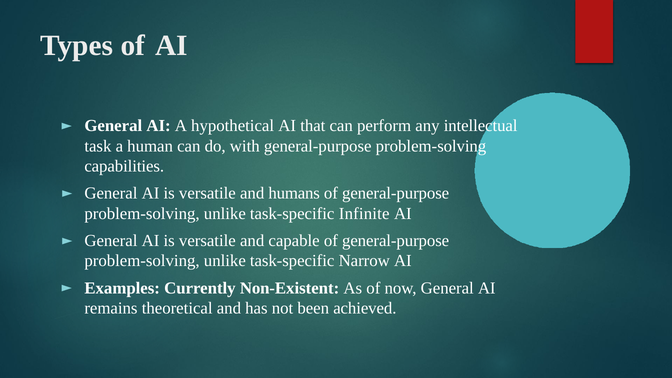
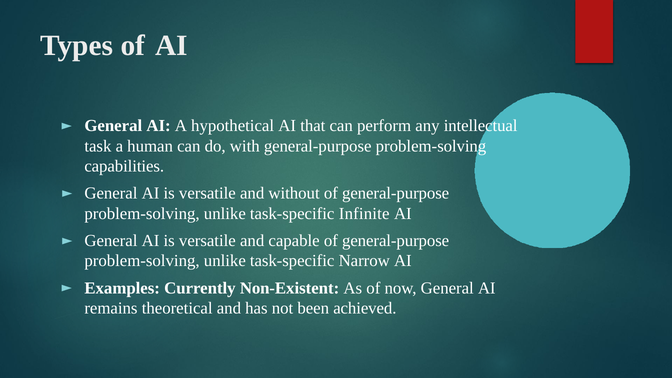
humans: humans -> without
